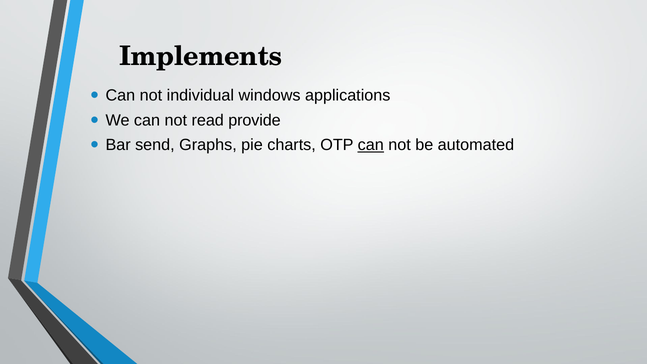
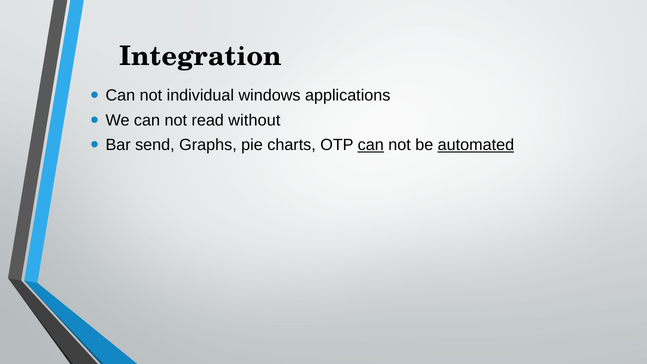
Implements: Implements -> Integration
provide: provide -> without
automated underline: none -> present
